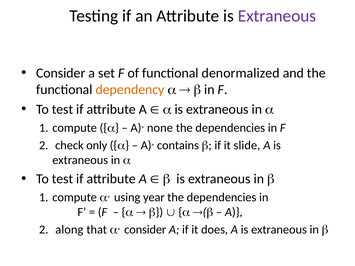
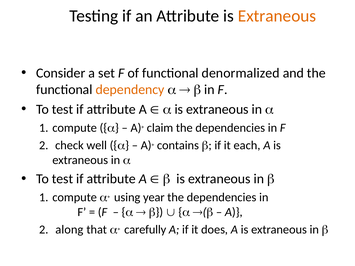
Extraneous at (277, 16) colour: purple -> orange
none: none -> claim
only: only -> well
slide: slide -> each
consider at (145, 230): consider -> carefully
